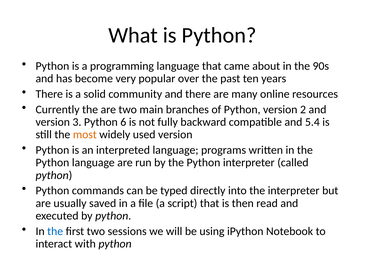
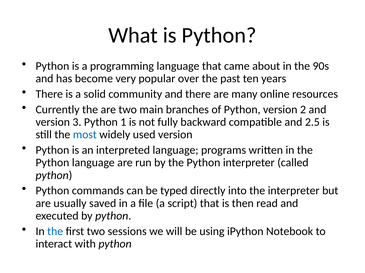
6: 6 -> 1
5.4: 5.4 -> 2.5
most colour: orange -> blue
